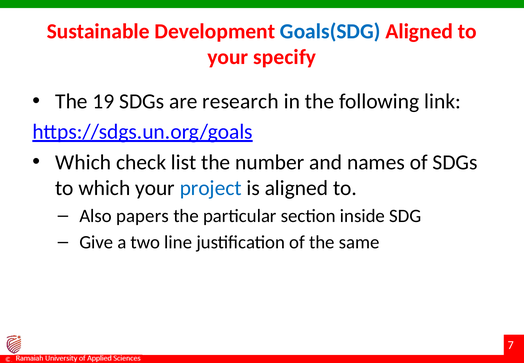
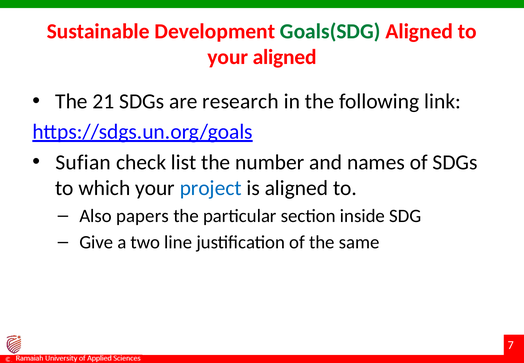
Goals(SDG colour: blue -> green
your specify: specify -> aligned
19: 19 -> 21
Which at (83, 162): Which -> Sufian
